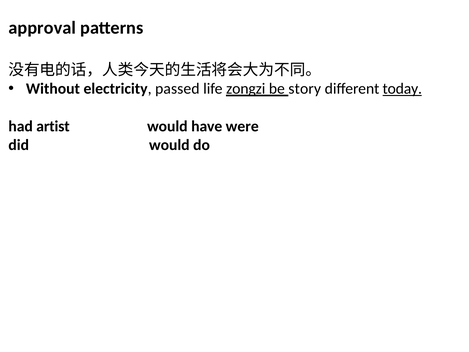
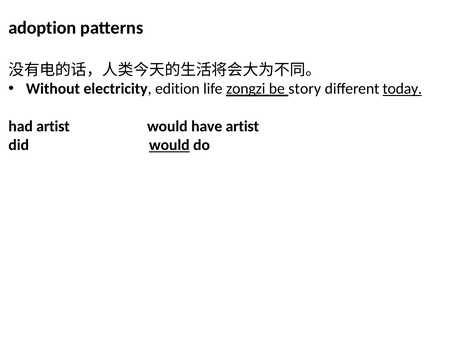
approval: approval -> adoption
passed: passed -> edition
have were: were -> artist
would at (169, 145) underline: none -> present
